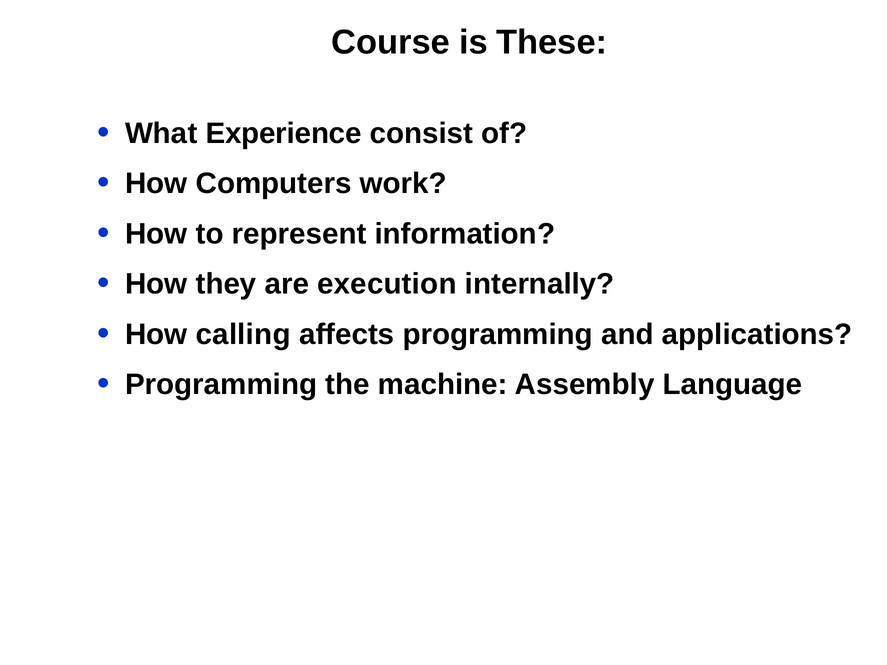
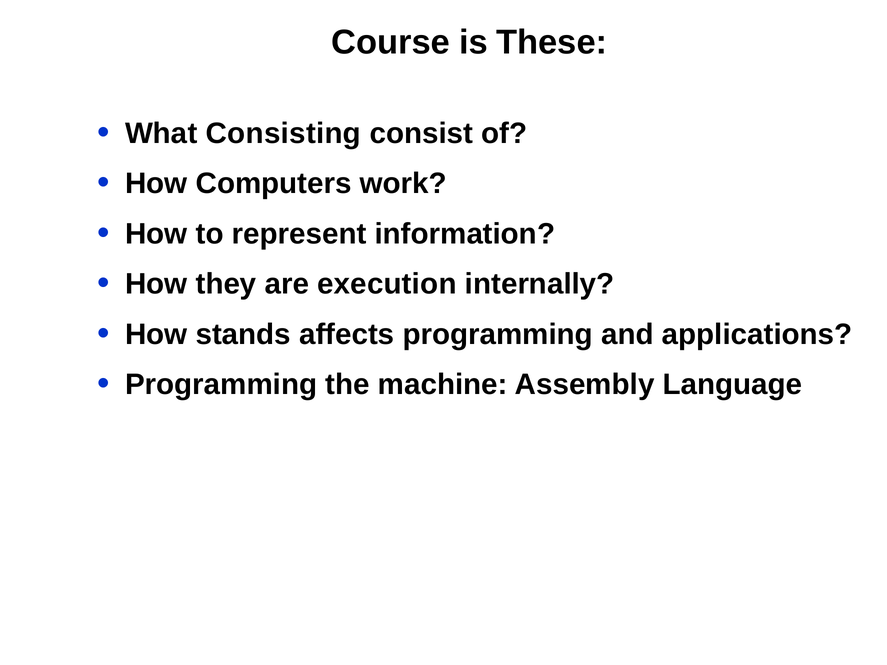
Experience: Experience -> Consisting
calling: calling -> stands
